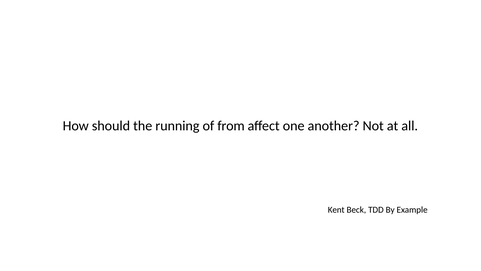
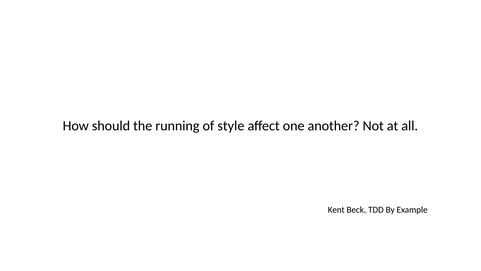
from: from -> style
